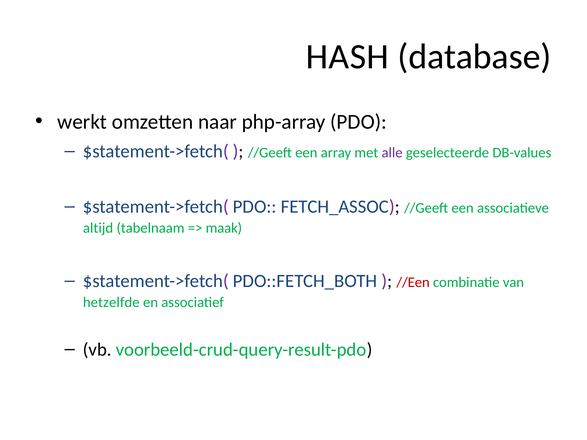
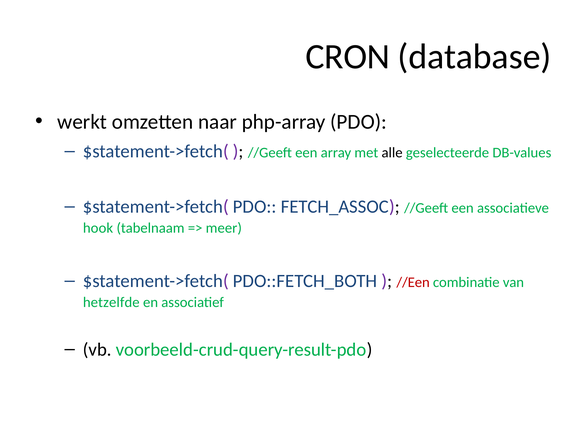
HASH: HASH -> CRON
alle colour: purple -> black
altijd: altijd -> hook
maak: maak -> meer
